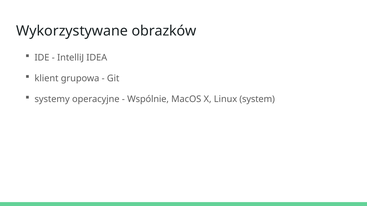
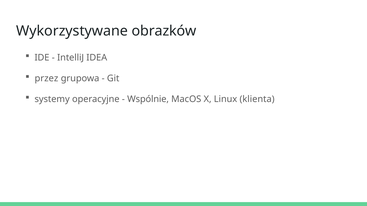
klient: klient -> przez
system: system -> klienta
